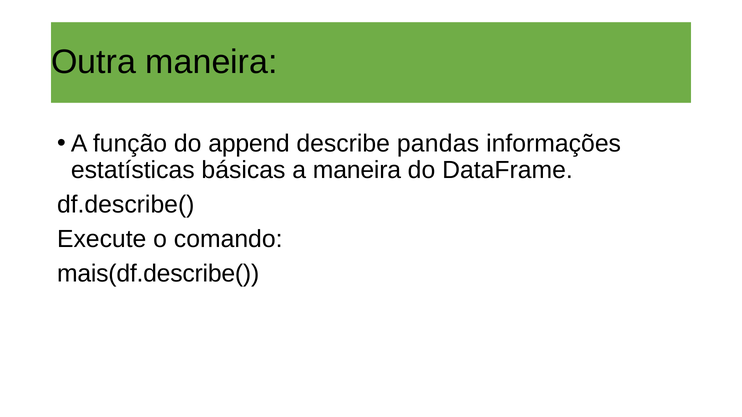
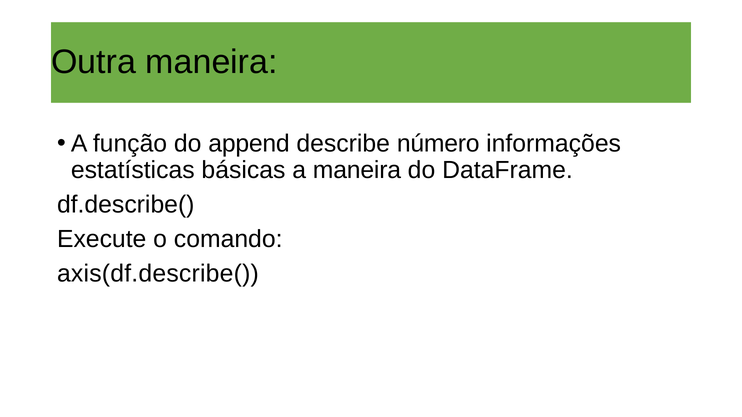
pandas: pandas -> número
mais(df.describe(: mais(df.describe( -> axis(df.describe(
